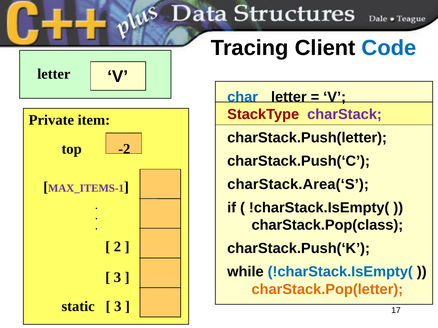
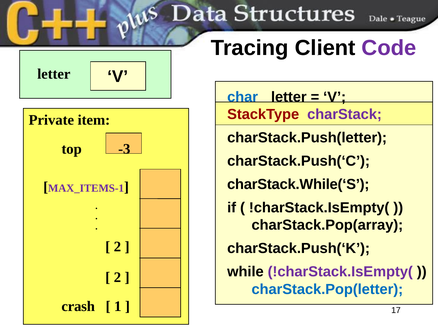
Code colour: blue -> purple
-2: -2 -> -3
charStack.Area(‘S: charStack.Area(‘S -> charStack.While(‘S
charStack.Pop(class: charStack.Pop(class -> charStack.Pop(array
!charStack.IsEmpty( at (340, 272) colour: blue -> purple
3 at (117, 278): 3 -> 2
charStack.Pop(letter colour: orange -> blue
static: static -> crash
3 at (118, 307): 3 -> 1
